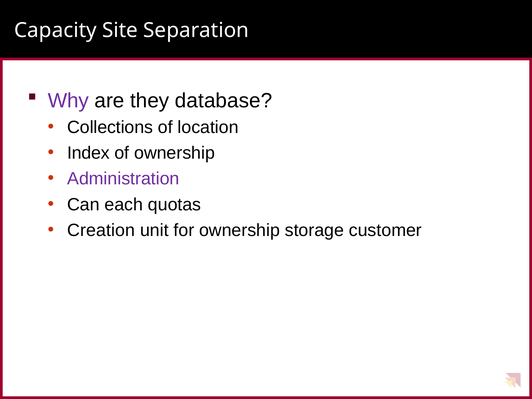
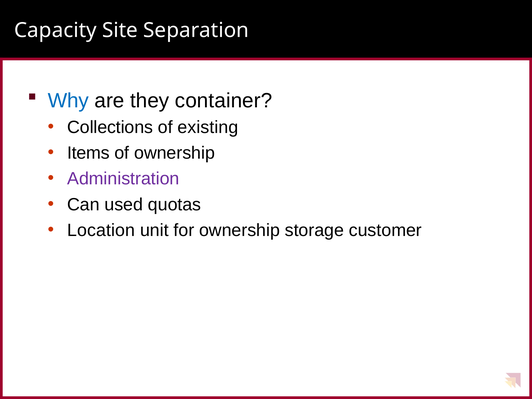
Why colour: purple -> blue
database: database -> container
location: location -> existing
Index: Index -> Items
each: each -> used
Creation: Creation -> Location
